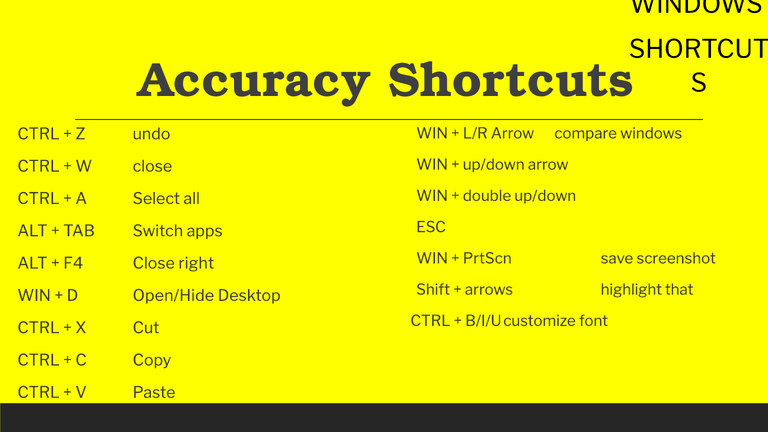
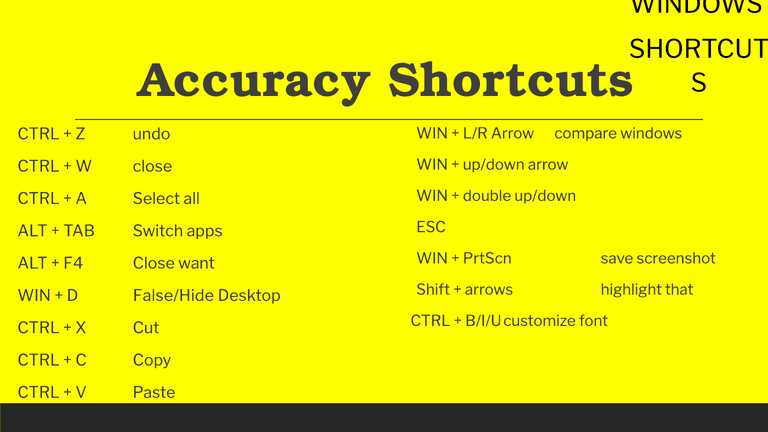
right: right -> want
Open/Hide: Open/Hide -> False/Hide
